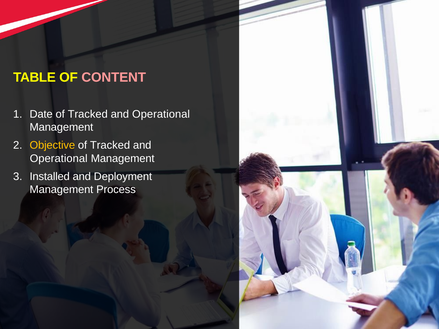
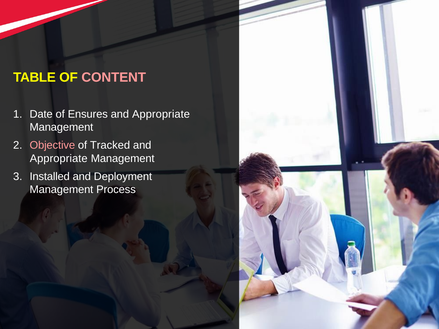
Tracked at (88, 114): Tracked -> Ensures
Operational at (161, 114): Operational -> Appropriate
Objective colour: yellow -> pink
Operational at (59, 159): Operational -> Appropriate
